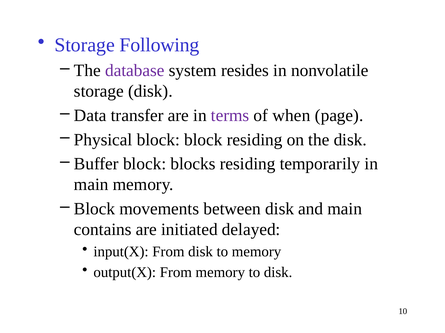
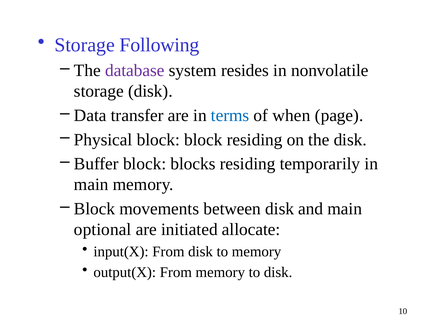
terms colour: purple -> blue
contains: contains -> optional
delayed: delayed -> allocate
